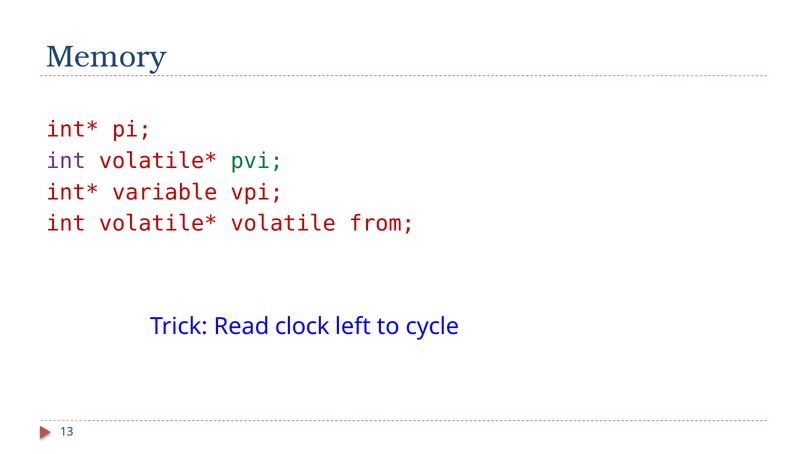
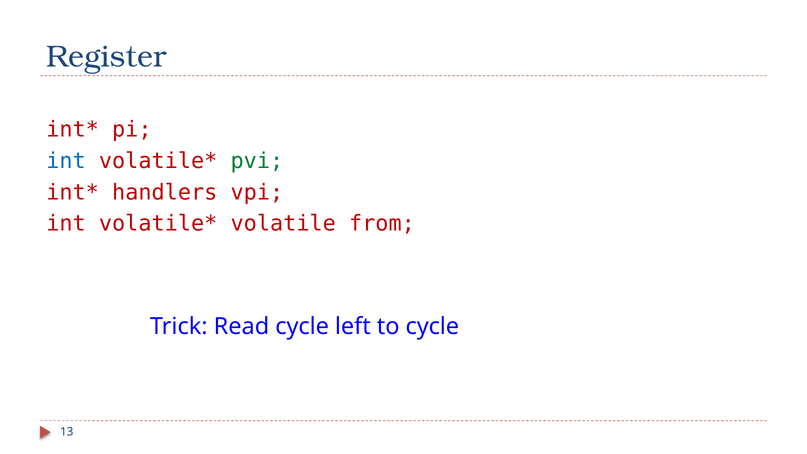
Memory: Memory -> Register
int at (66, 161) colour: purple -> blue
variable: variable -> handlers
Read clock: clock -> cycle
